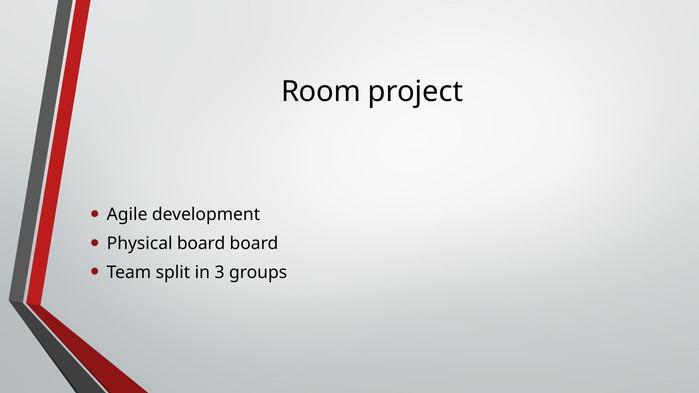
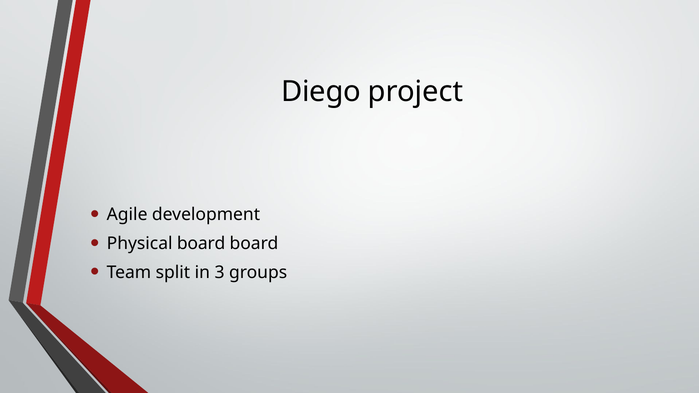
Room: Room -> Diego
